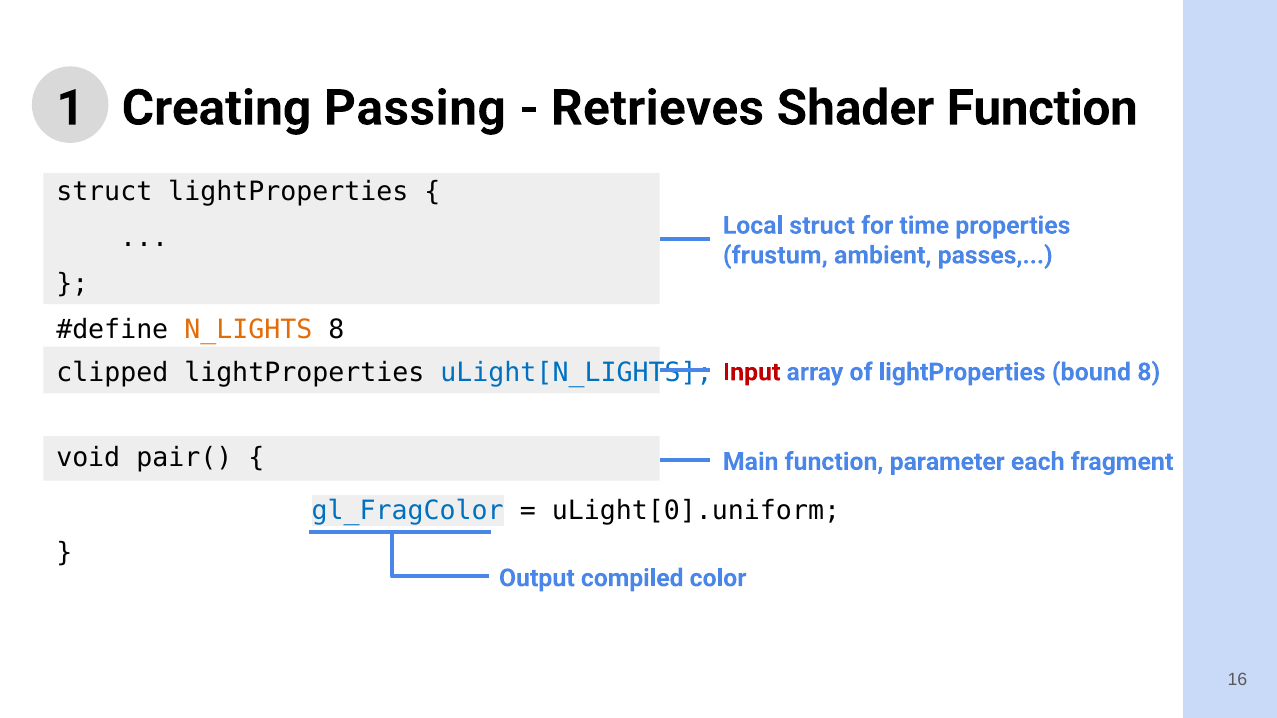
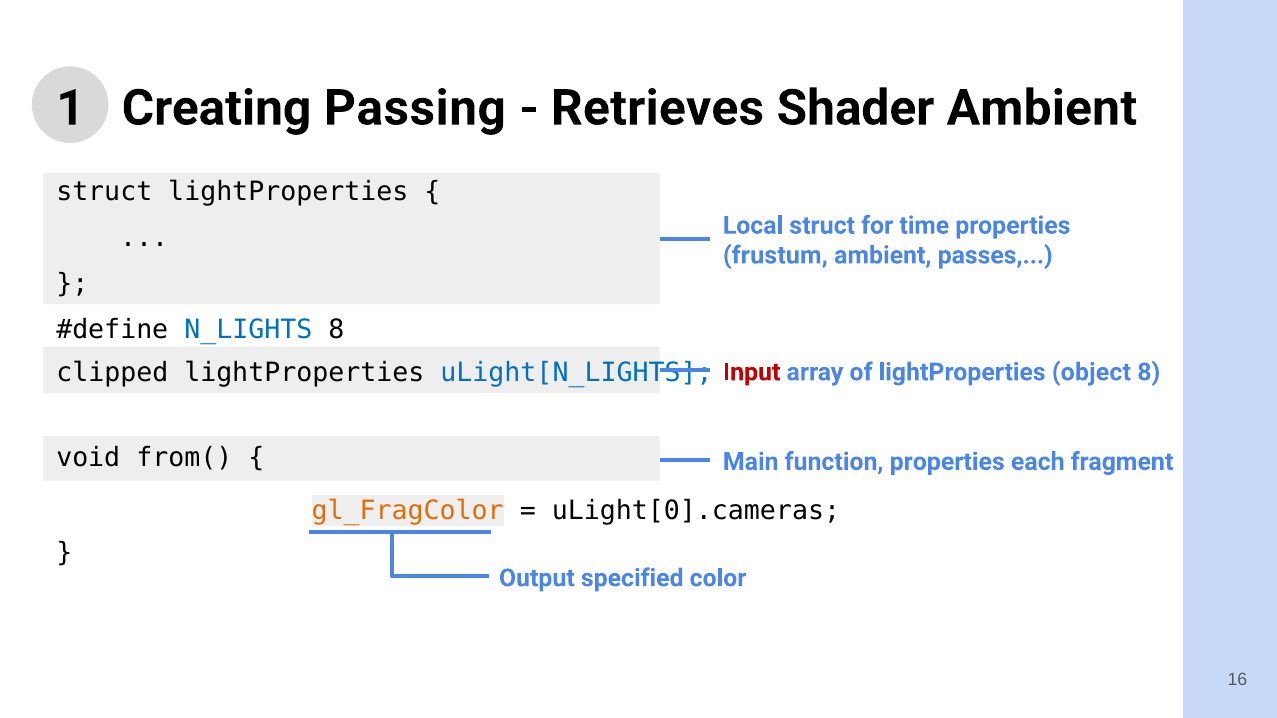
Shader Function: Function -> Ambient
N_LIGHTS colour: orange -> blue
bound: bound -> object
pair(: pair( -> from(
function parameter: parameter -> properties
gl_FragColor colour: blue -> orange
uLight[0].uniform: uLight[0].uniform -> uLight[0].cameras
compiled: compiled -> specified
